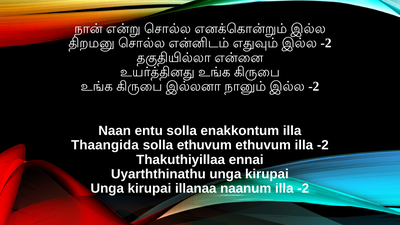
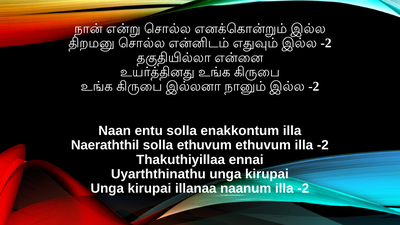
Thaangida: Thaangida -> Naeraththil
